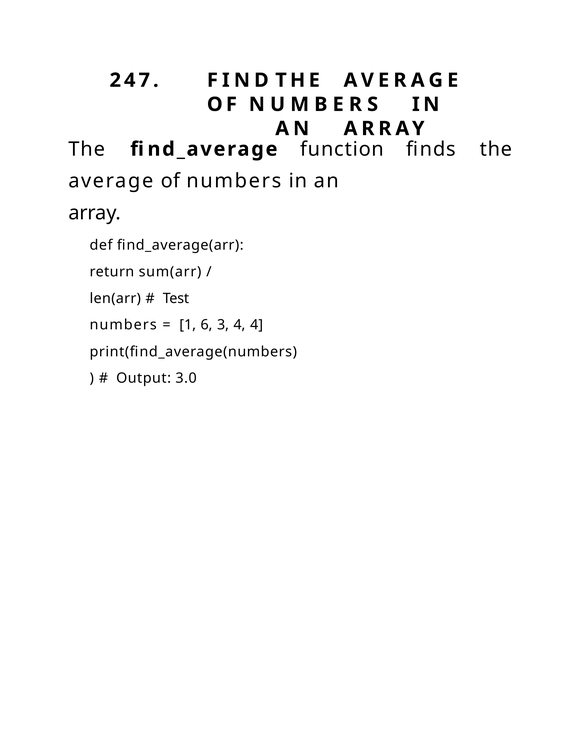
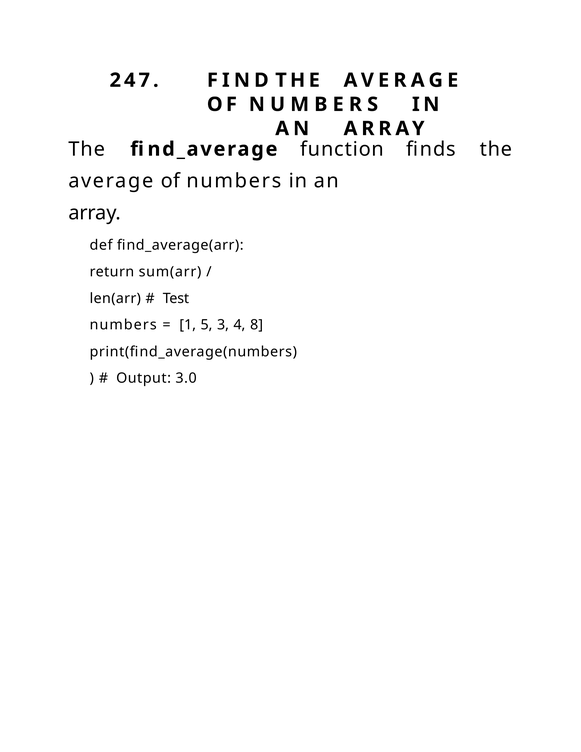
6: 6 -> 5
4 4: 4 -> 8
